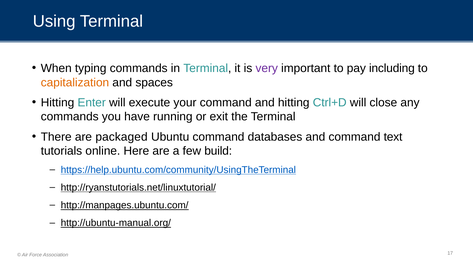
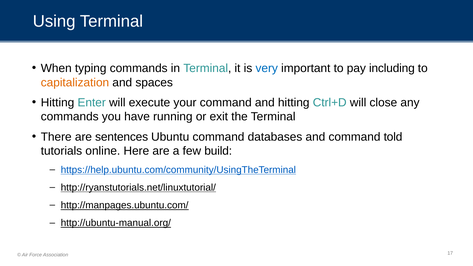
very colour: purple -> blue
packaged: packaged -> sentences
text: text -> told
